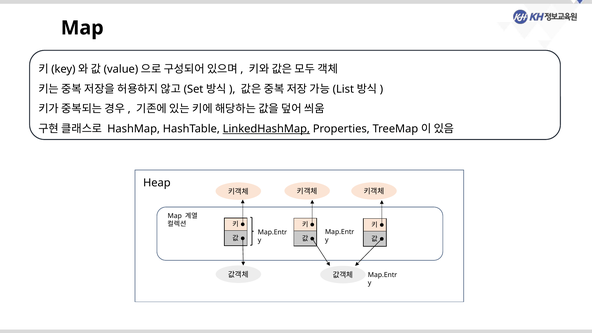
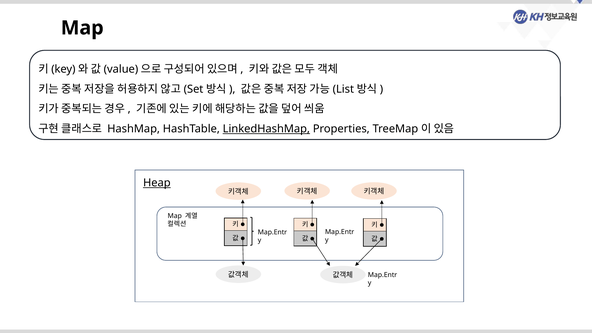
Heap underline: none -> present
